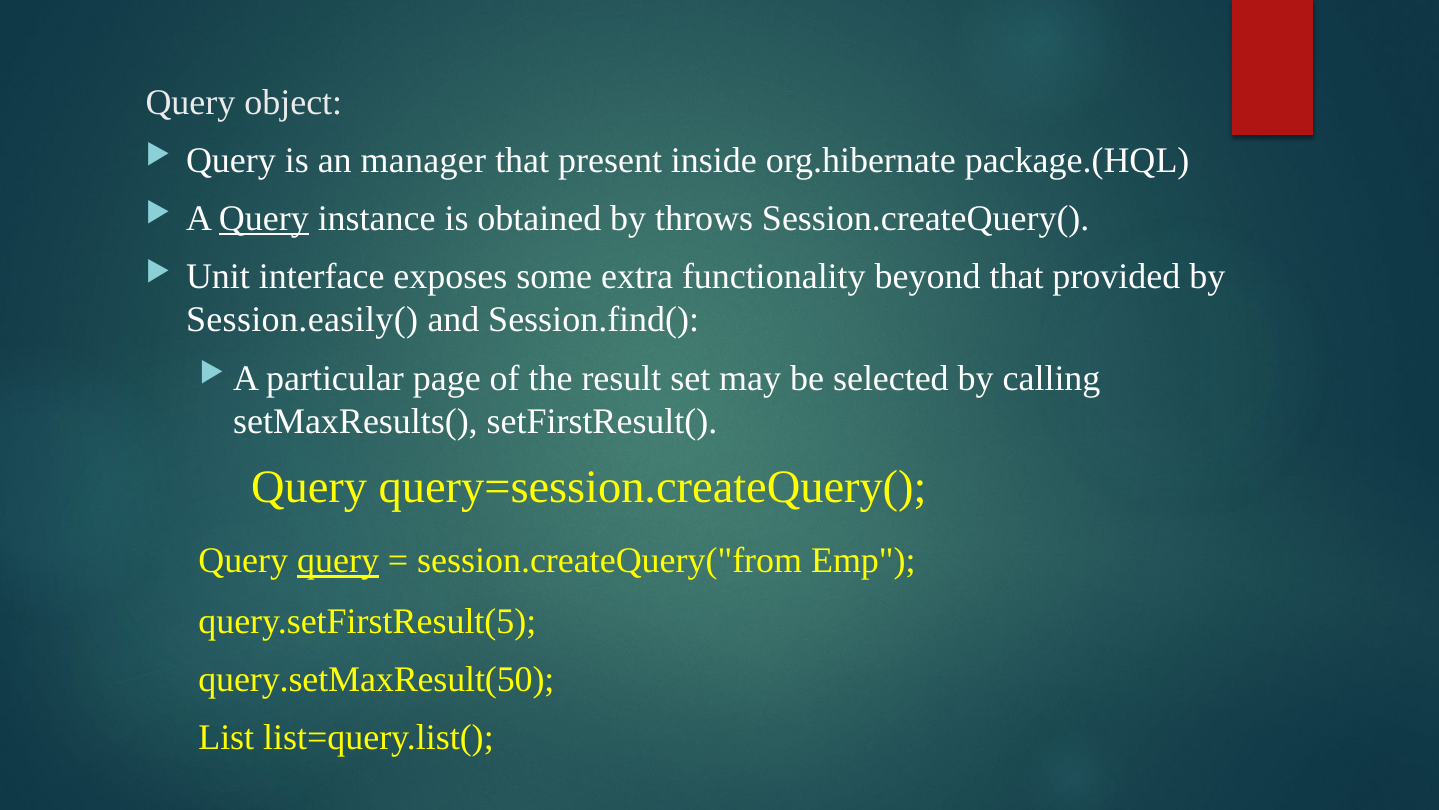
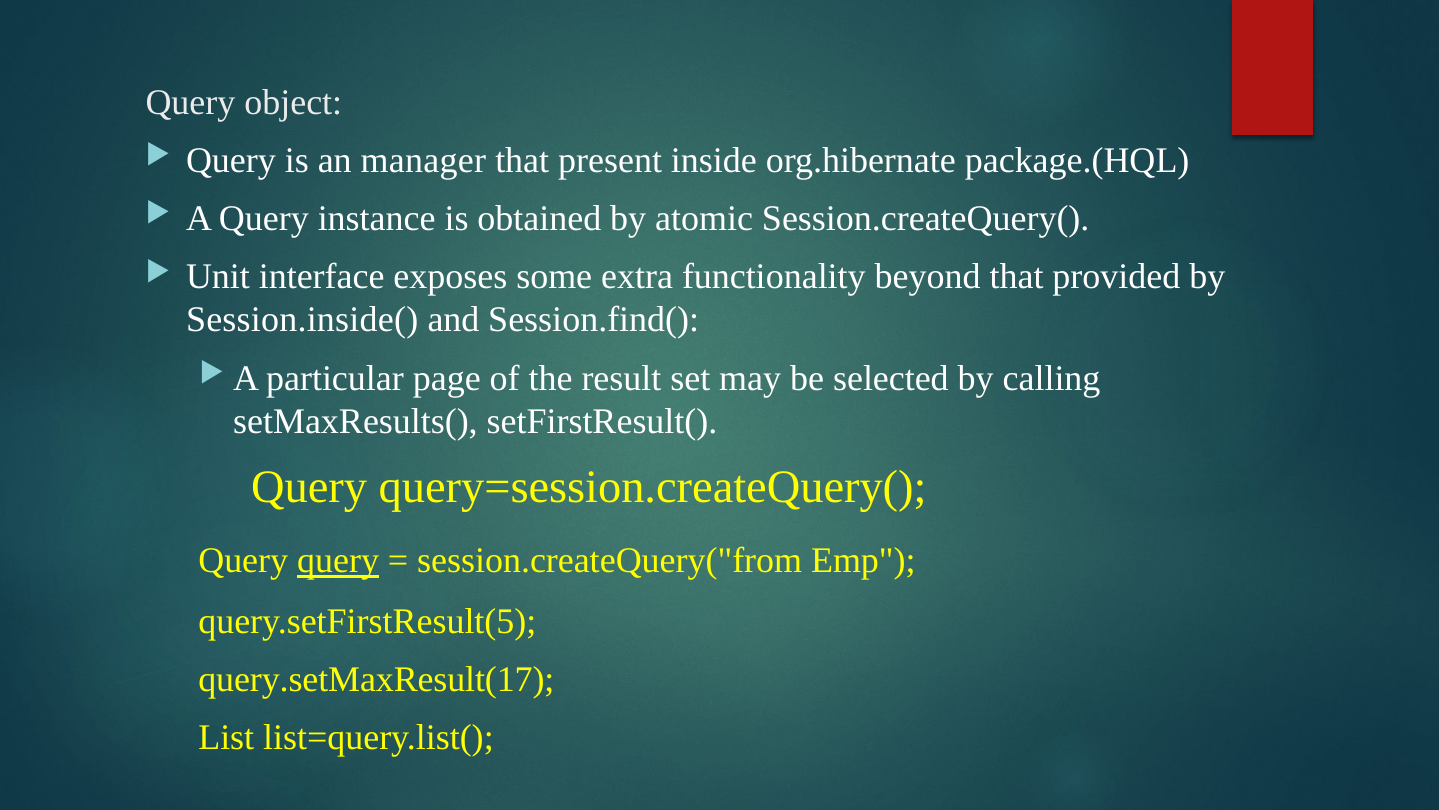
Query at (264, 219) underline: present -> none
throws: throws -> atomic
Session.easily(: Session.easily( -> Session.inside(
query.setMaxResult(50: query.setMaxResult(50 -> query.setMaxResult(17
